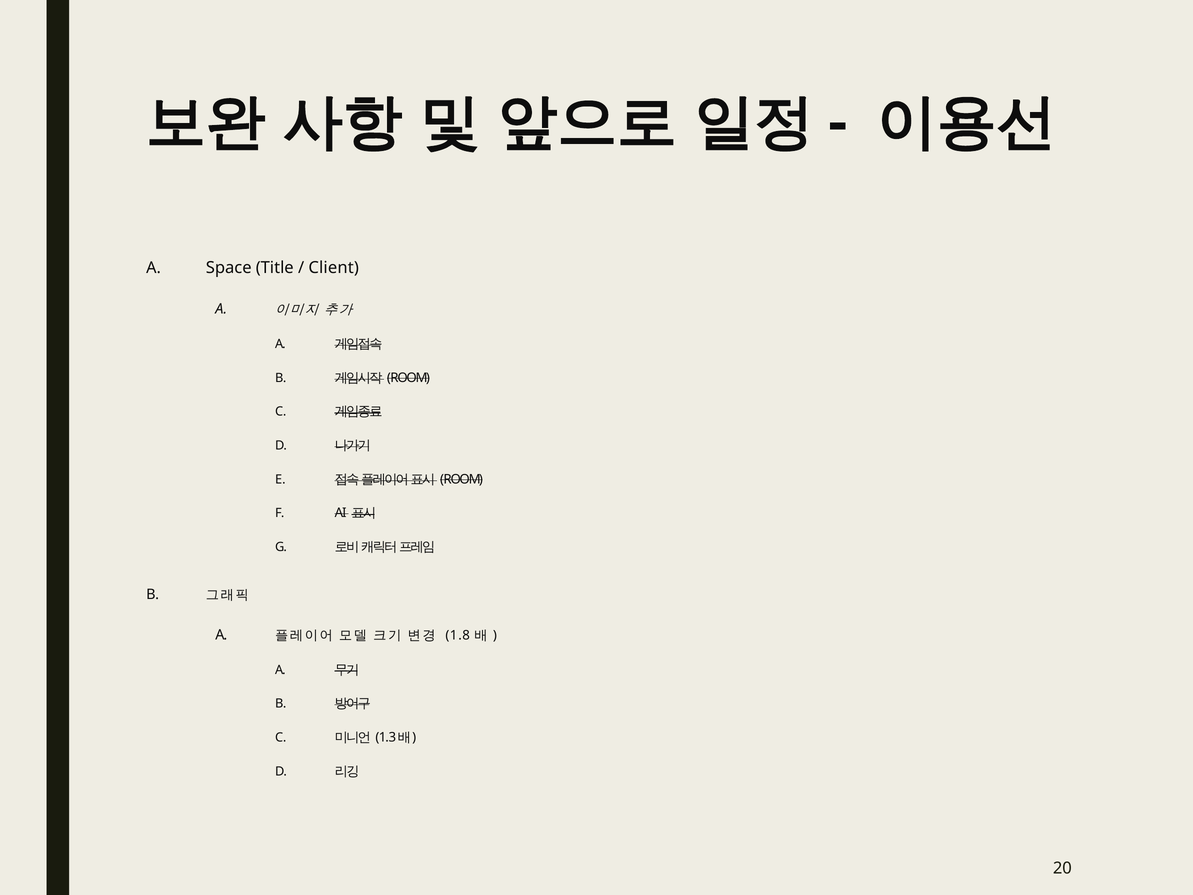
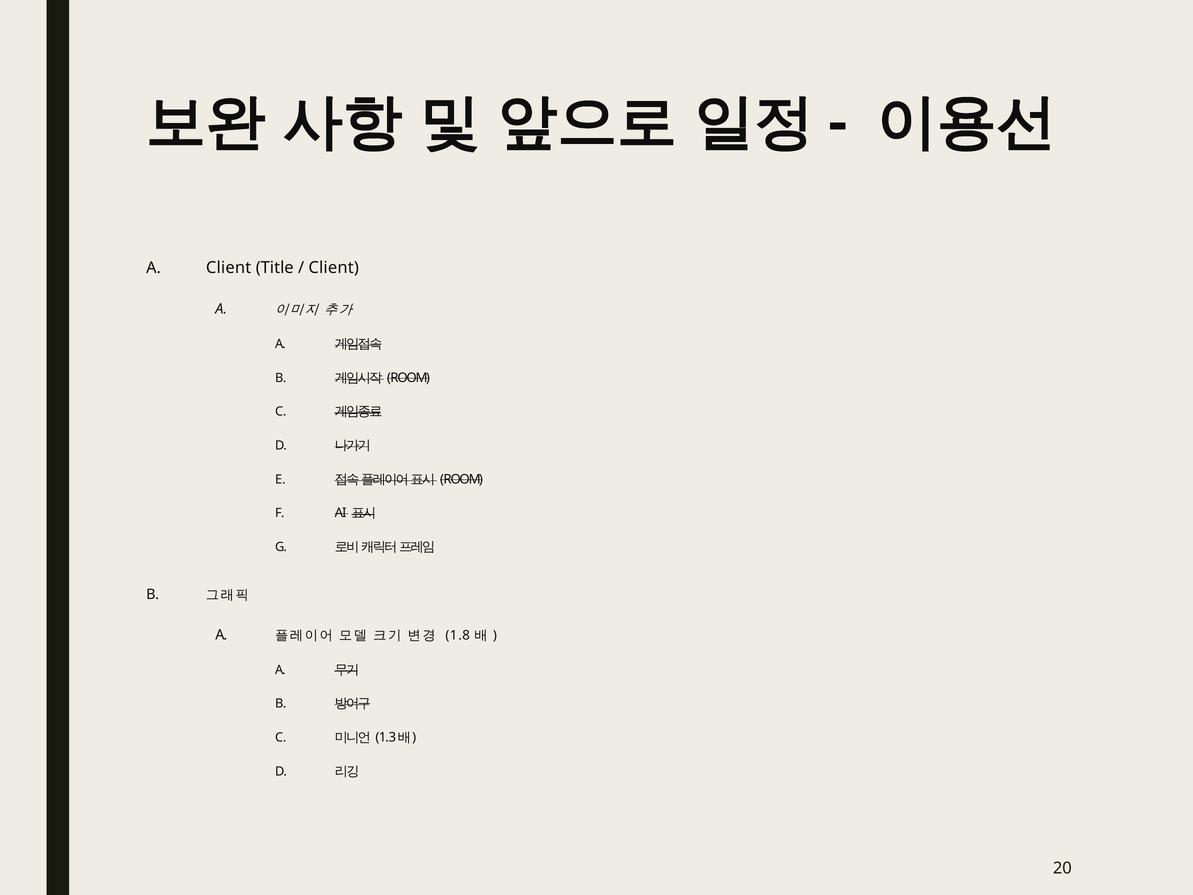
Space at (229, 268): Space -> Client
